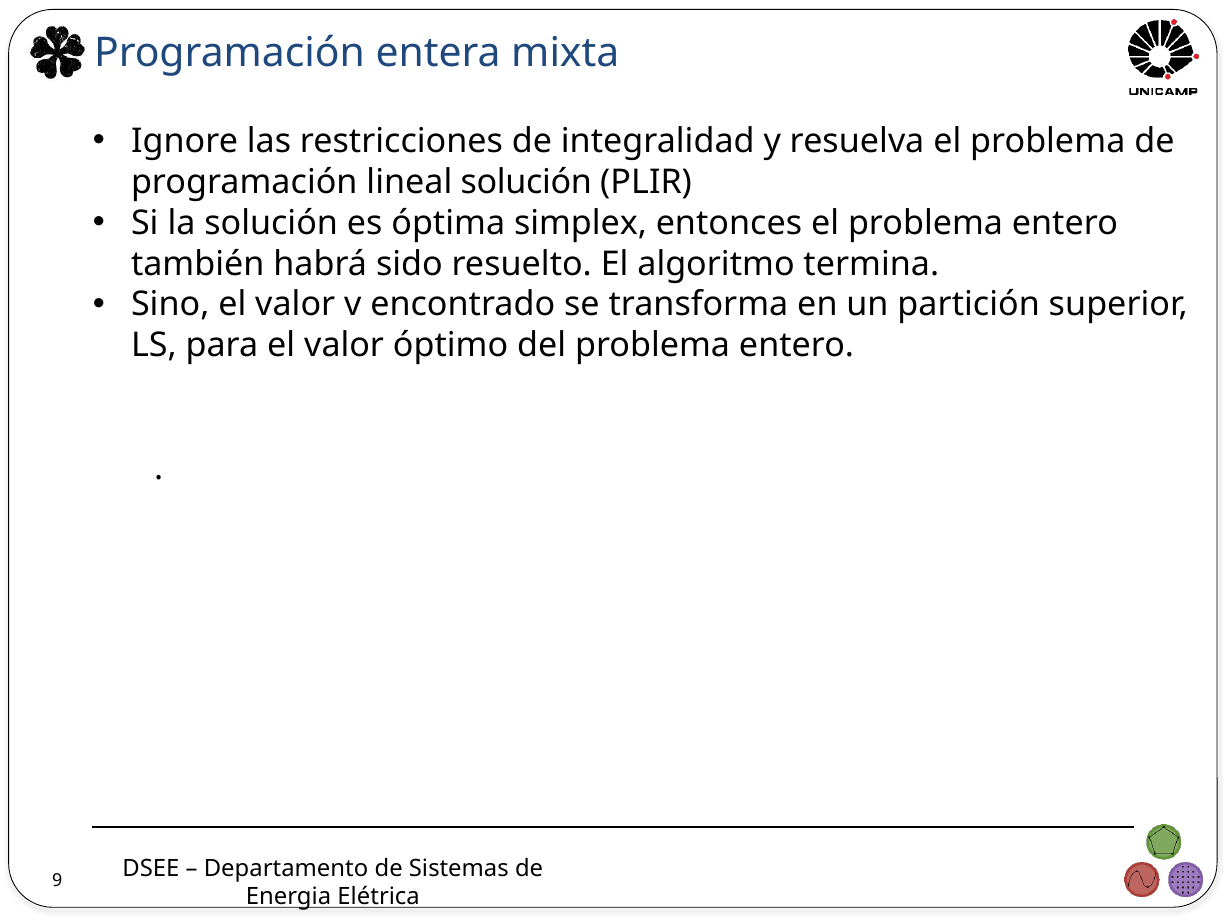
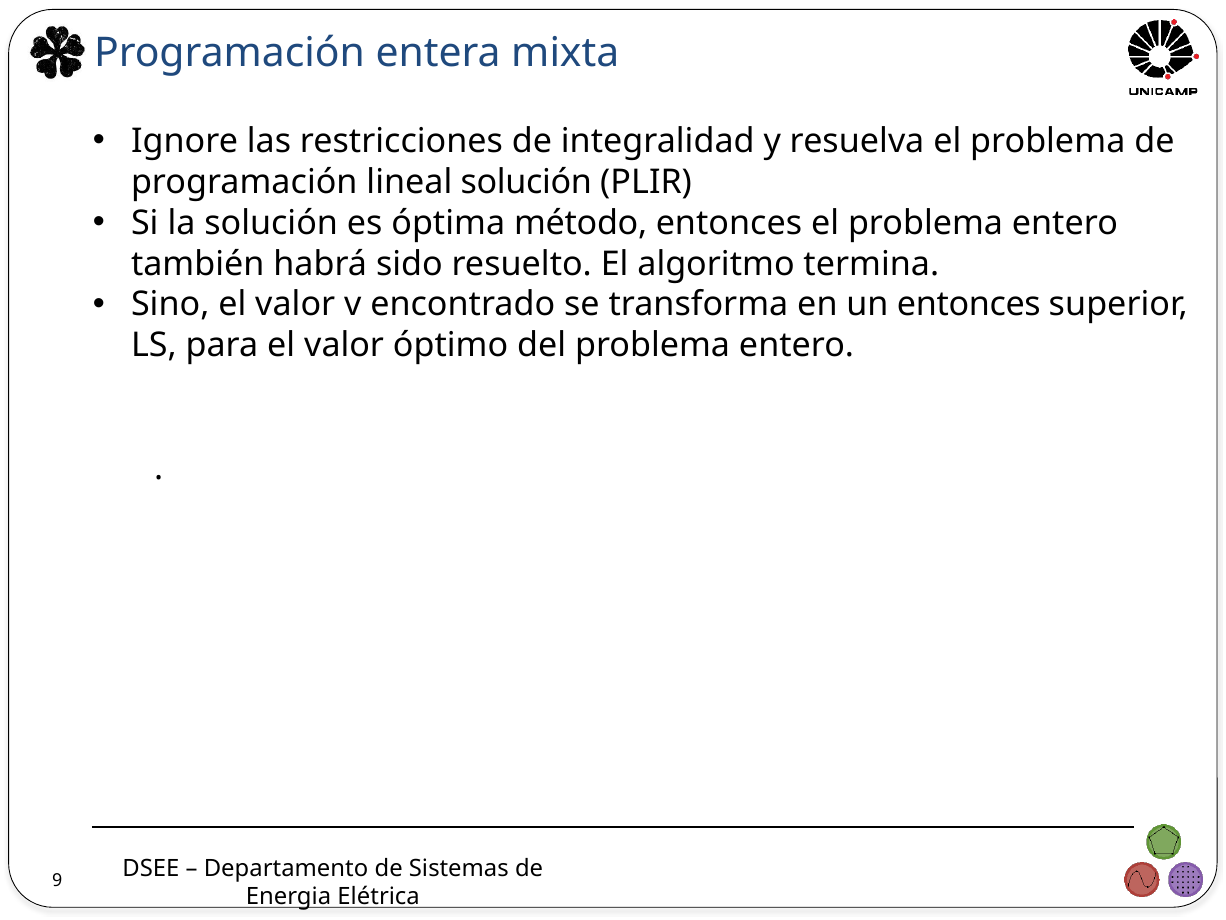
simplex: simplex -> método
un partición: partición -> entonces
